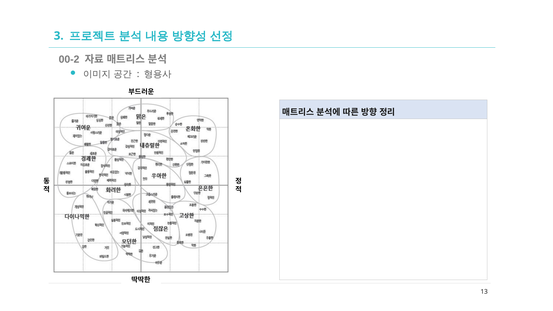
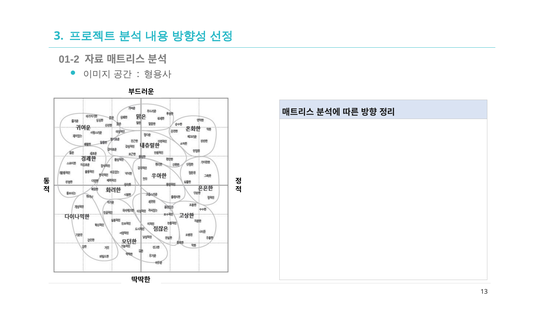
00-2: 00-2 -> 01-2
